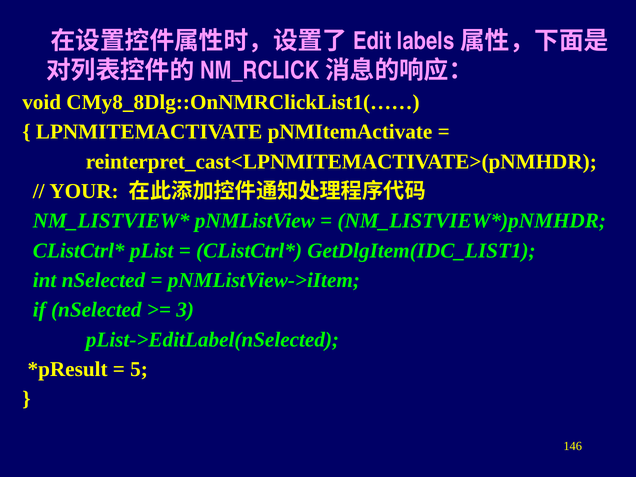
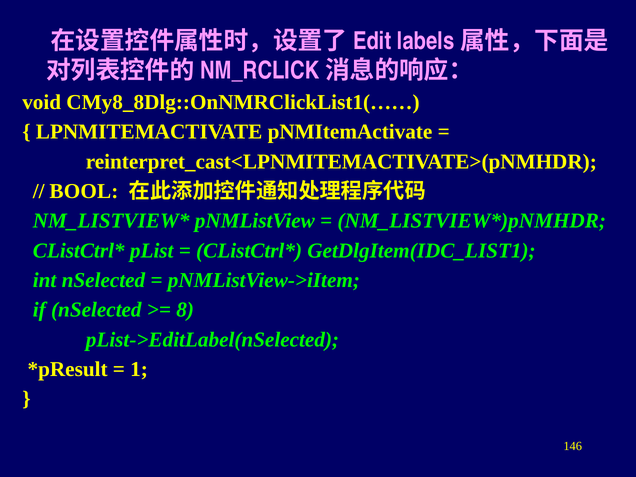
YOUR: YOUR -> BOOL
3: 3 -> 8
5: 5 -> 1
